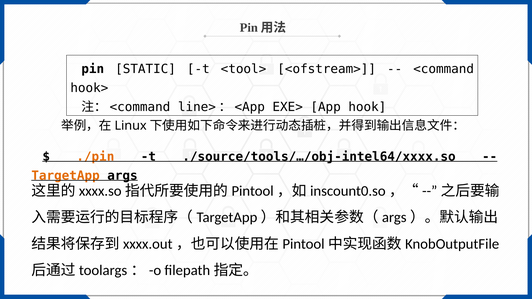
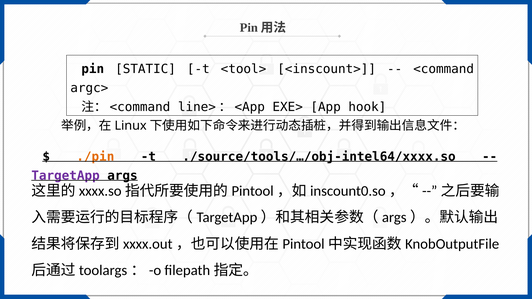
<ofstream>: <ofstream> -> <inscount>
hook>: hook> -> argc>
TargetApp colour: orange -> purple
